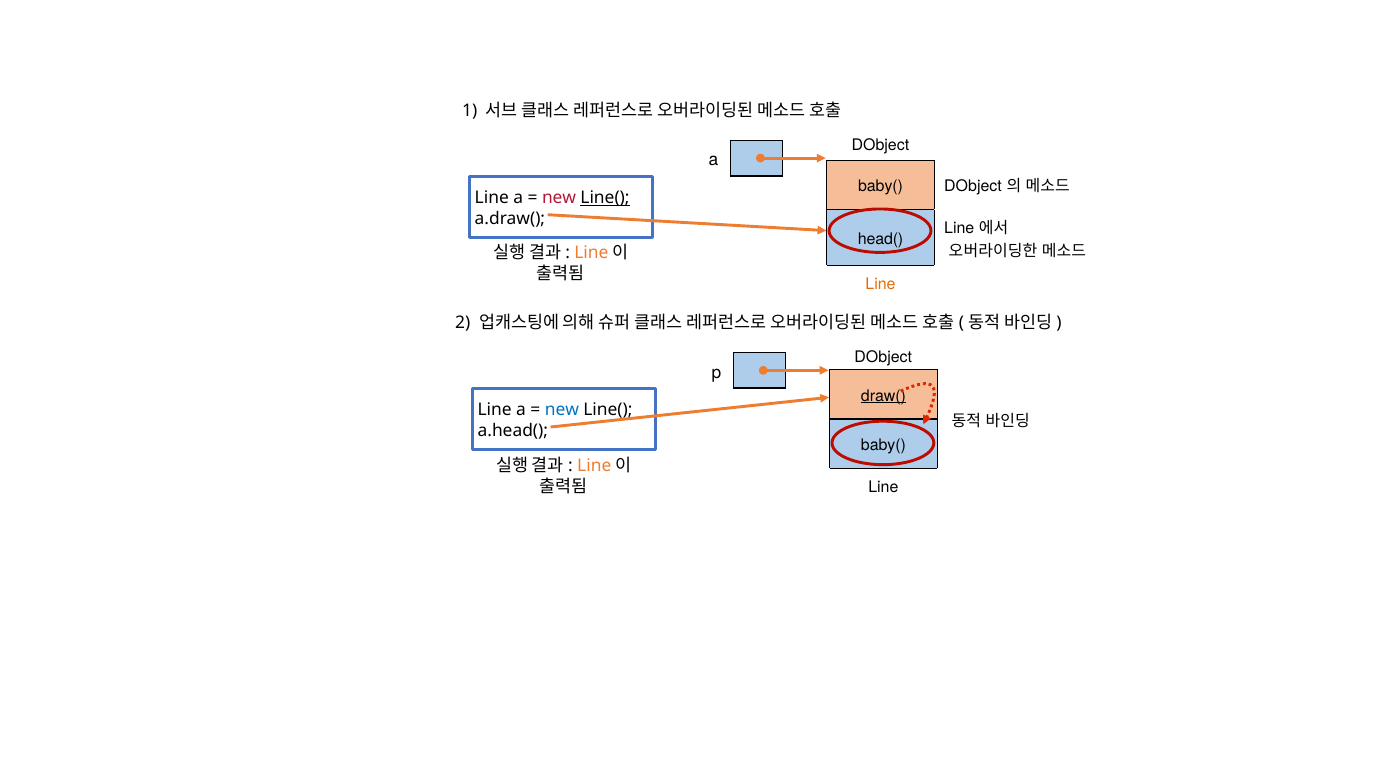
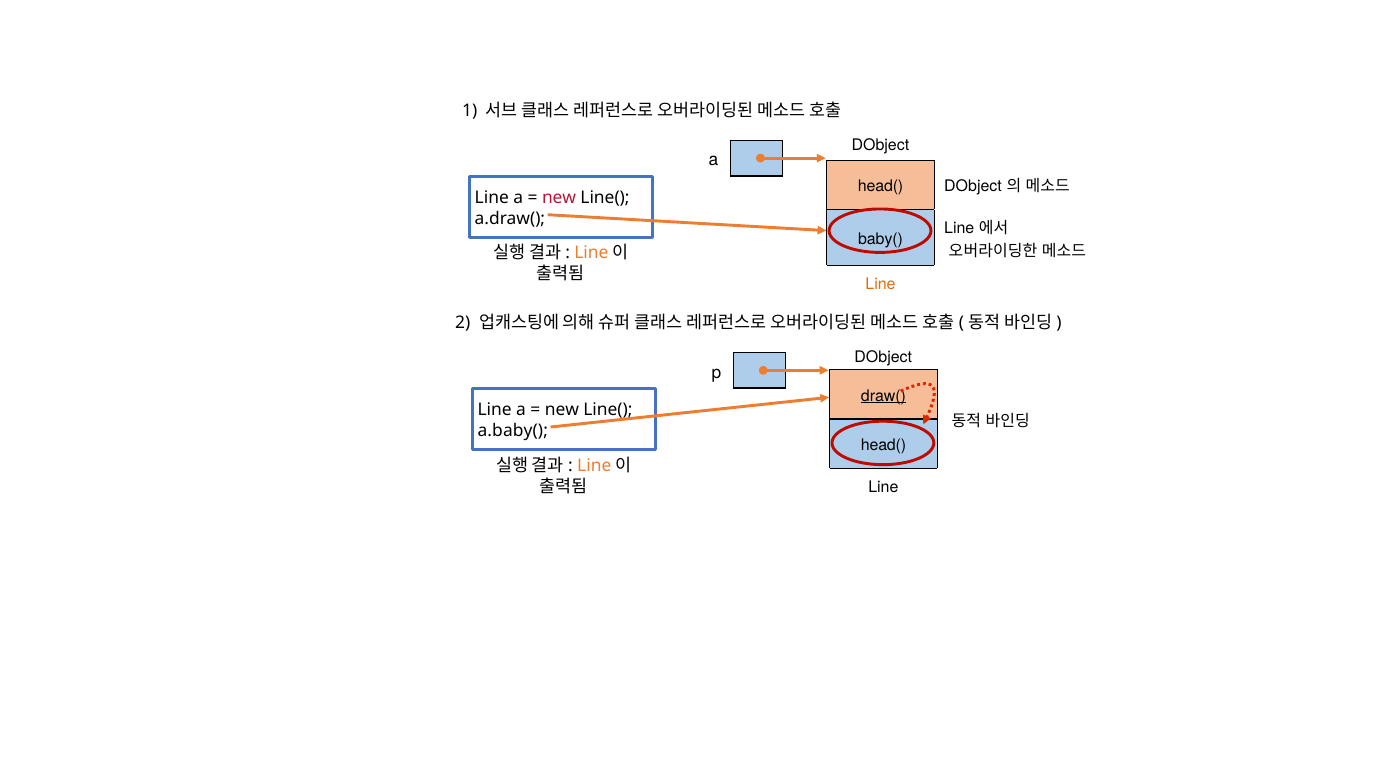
baby( at (881, 187): baby( -> head(
Line( at (605, 198) underline: present -> none
head(: head( -> baby(
new at (562, 410) colour: blue -> black
a.head(: a.head( -> a.baby(
baby( at (883, 446): baby( -> head(
